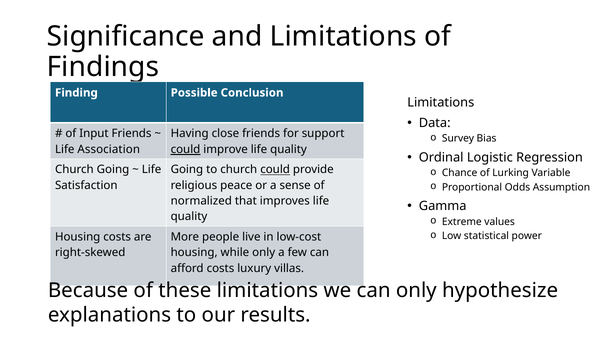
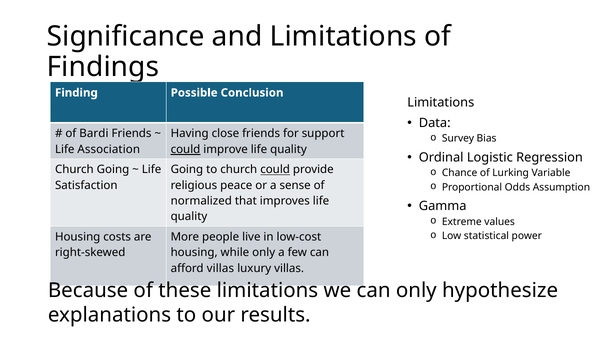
Input: Input -> Bardi
afford costs: costs -> villas
